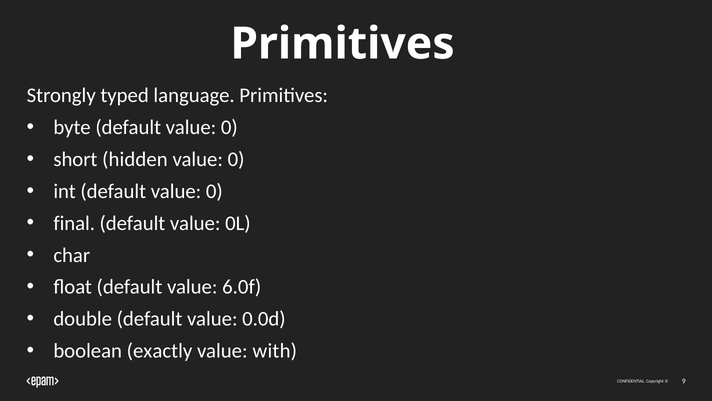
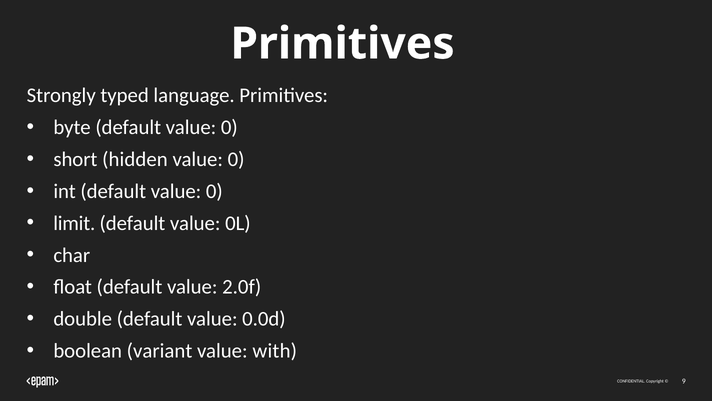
final: final -> limit
6.0f: 6.0f -> 2.0f
exactly: exactly -> variant
